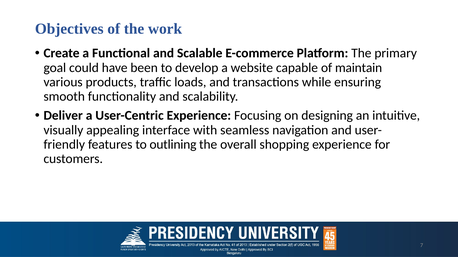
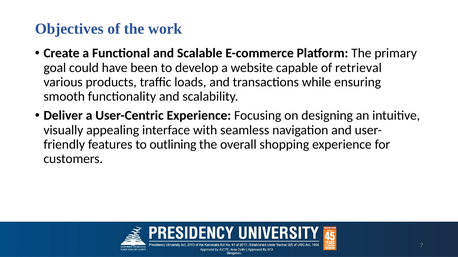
maintain: maintain -> retrieval
